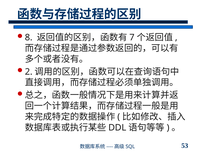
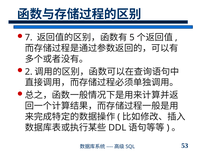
8: 8 -> 7
7: 7 -> 5
